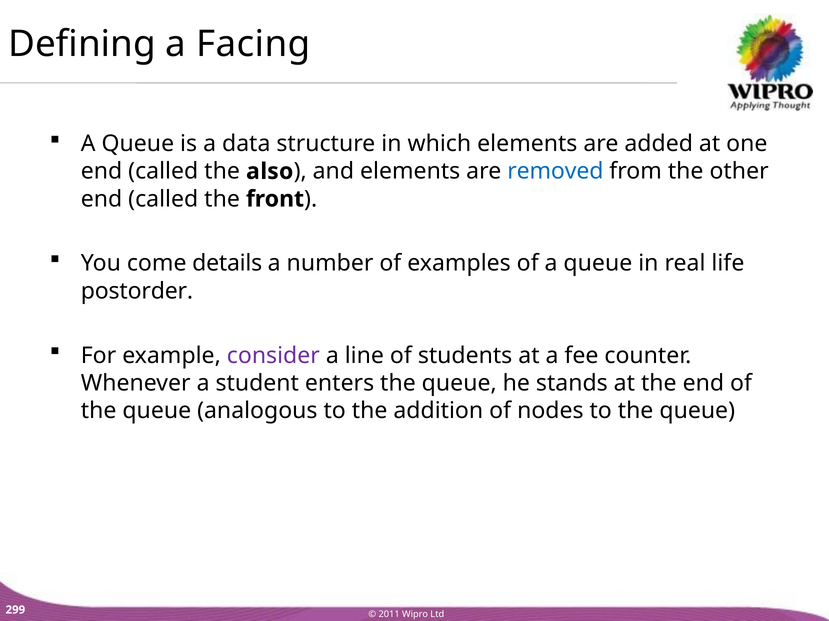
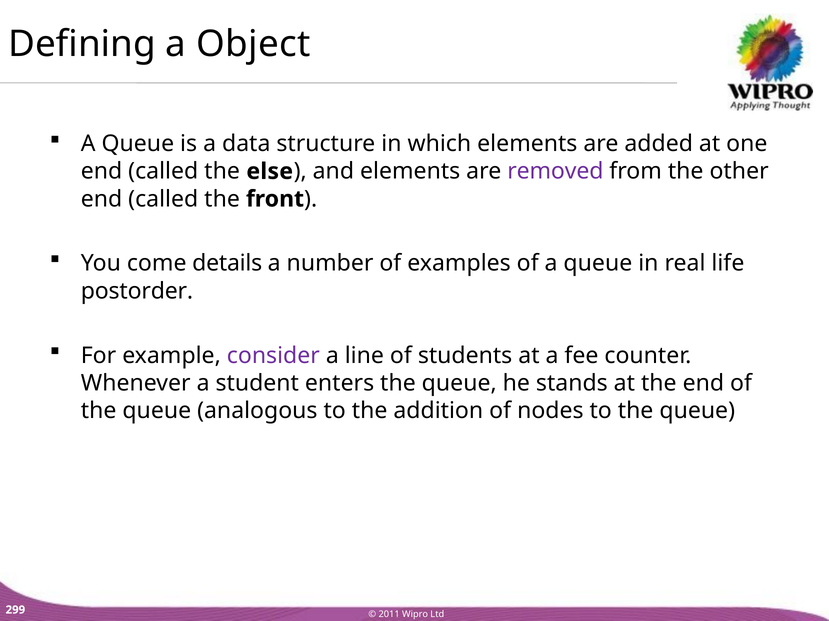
Facing: Facing -> Object
also: also -> else
removed colour: blue -> purple
